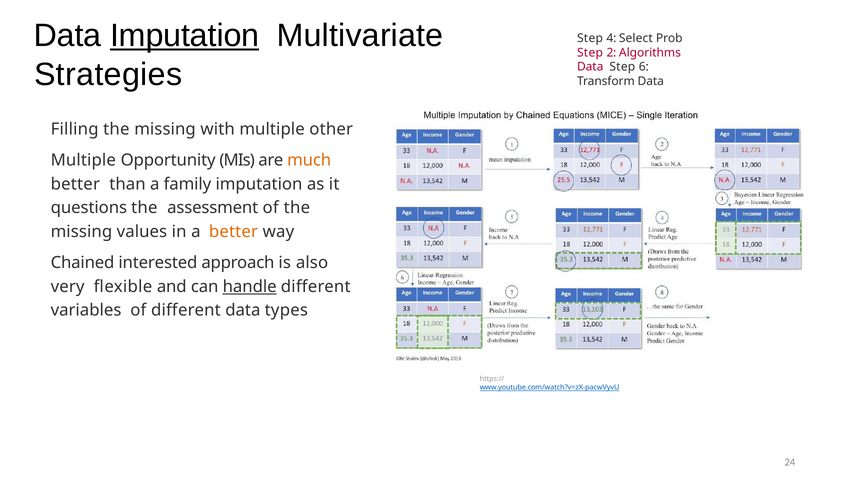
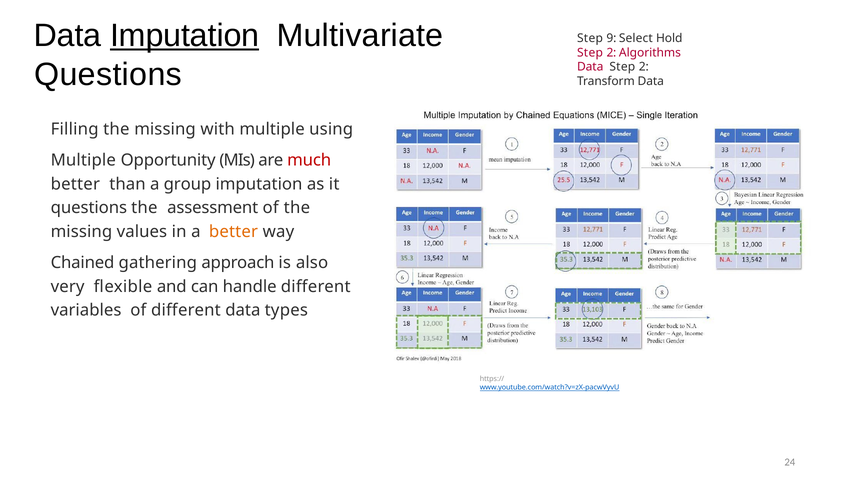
4: 4 -> 9
Prob: Prob -> Hold
Strategies at (108, 74): Strategies -> Questions
Data Step 6: 6 -> 2
other: other -> using
much colour: orange -> red
family: family -> group
interested: interested -> gathering
handle underline: present -> none
